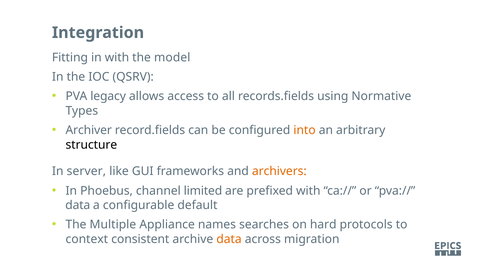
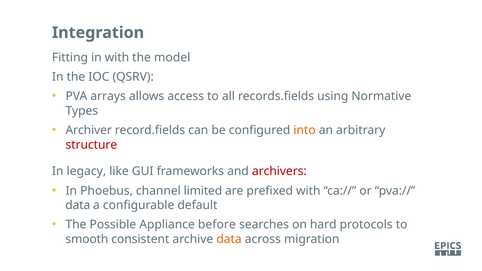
legacy: legacy -> arrays
structure colour: black -> red
server: server -> legacy
archivers colour: orange -> red
Multiple: Multiple -> Possible
names: names -> before
context: context -> smooth
